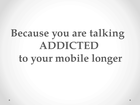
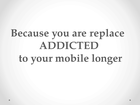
talking: talking -> replace
